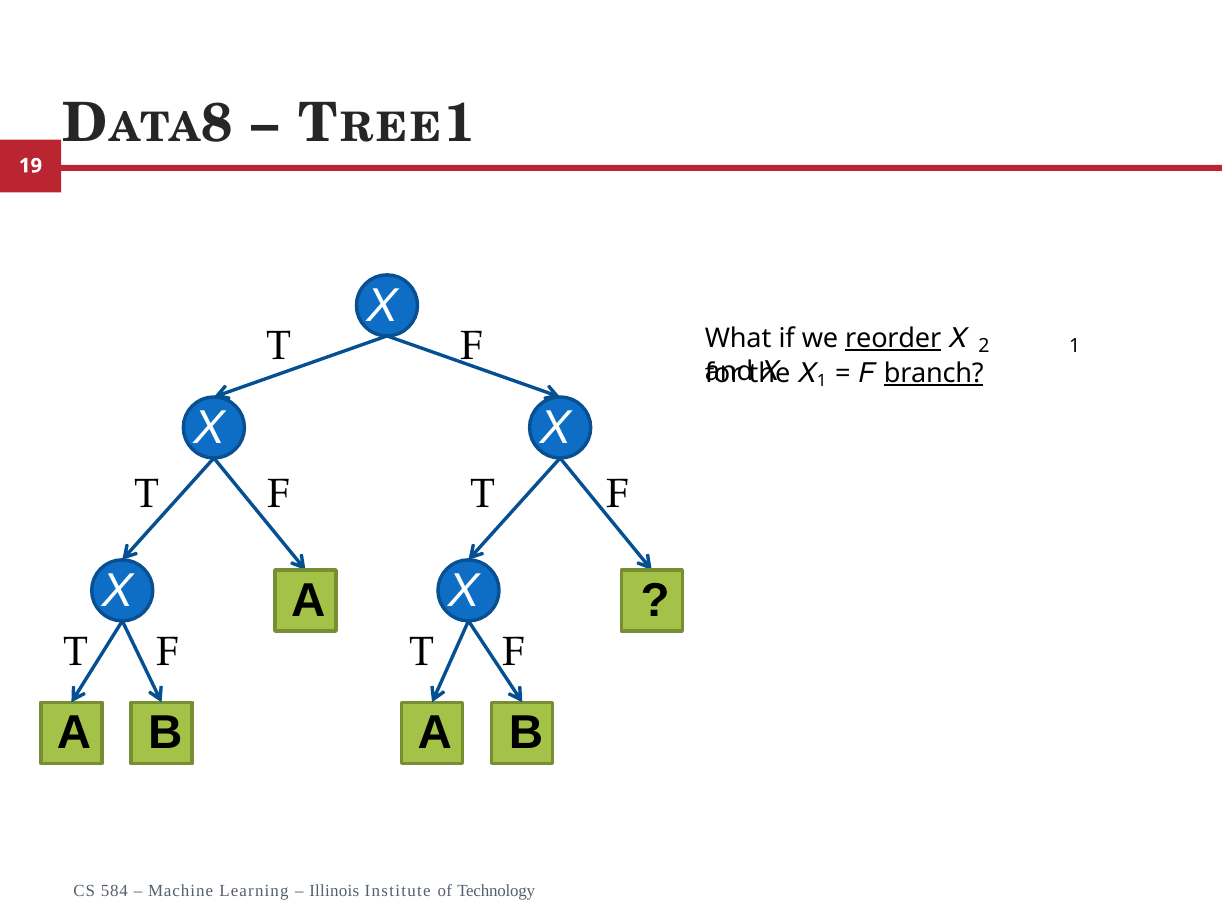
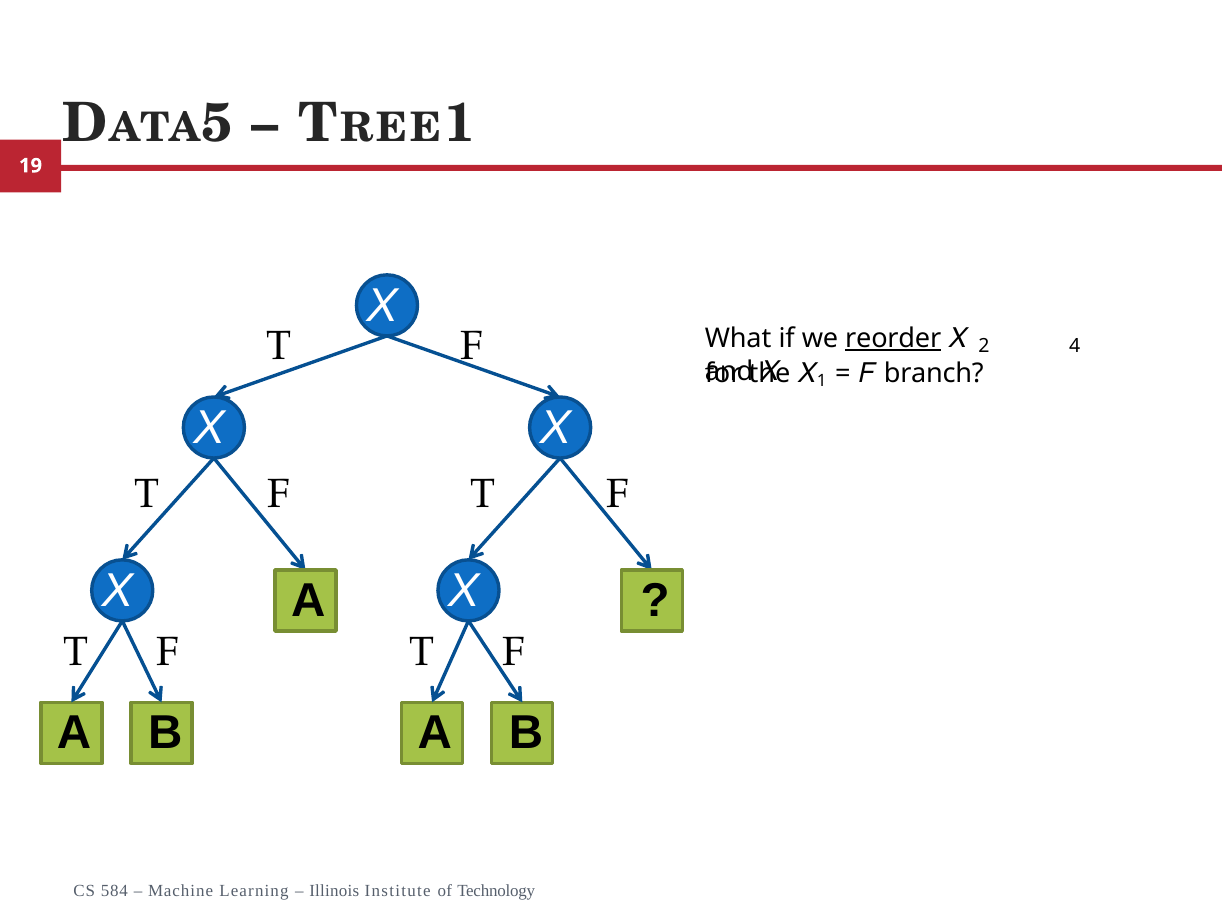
8: 8 -> 5
2 1: 1 -> 4
branch underline: present -> none
